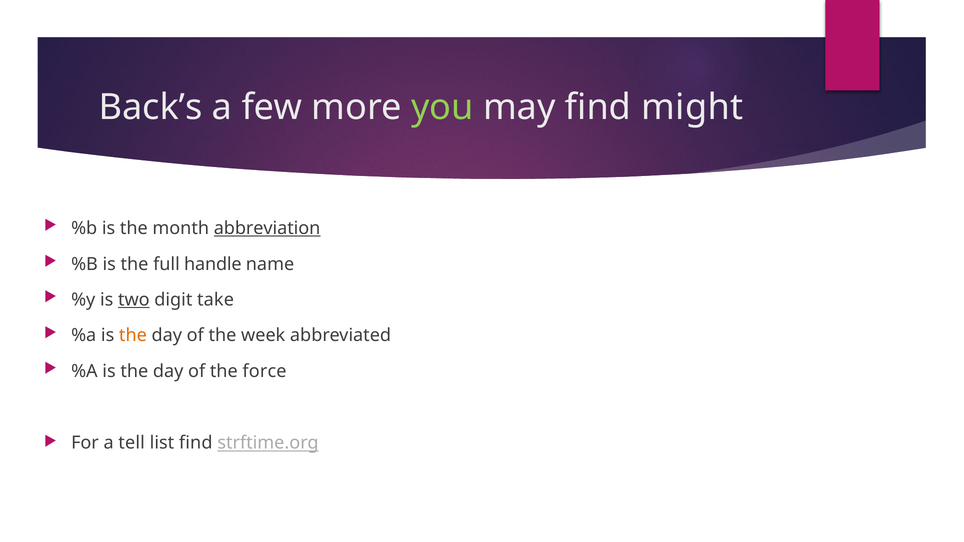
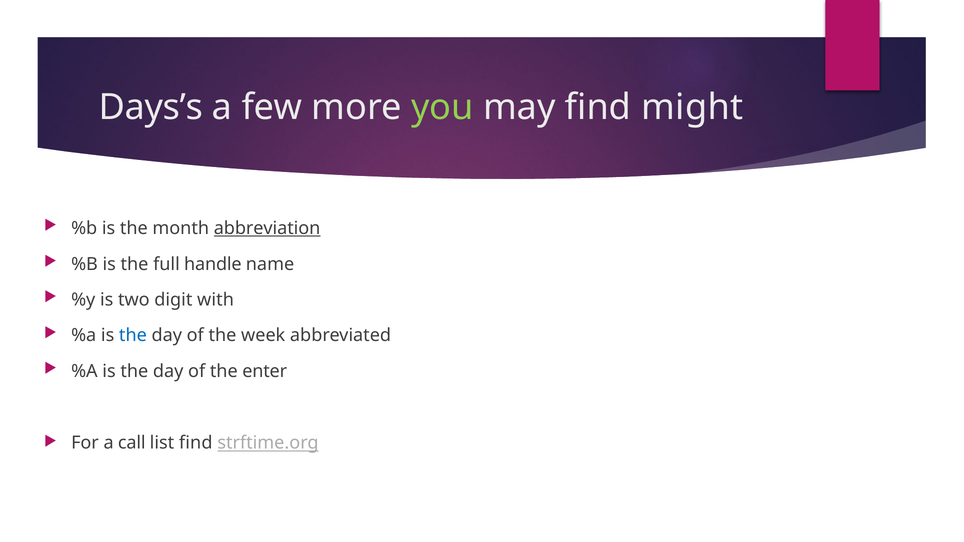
Back’s: Back’s -> Days’s
two underline: present -> none
take: take -> with
the at (133, 336) colour: orange -> blue
force: force -> enter
tell: tell -> call
